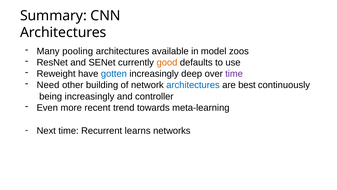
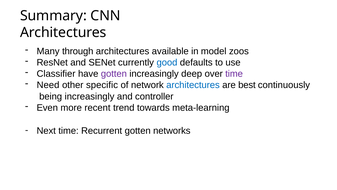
pooling: pooling -> through
good colour: orange -> blue
Reweight: Reweight -> Classifier
gotten at (114, 74) colour: blue -> purple
building: building -> specific
Recurrent learns: learns -> gotten
